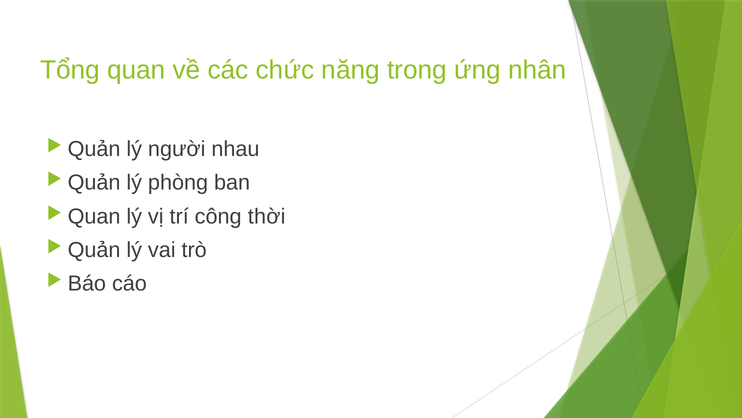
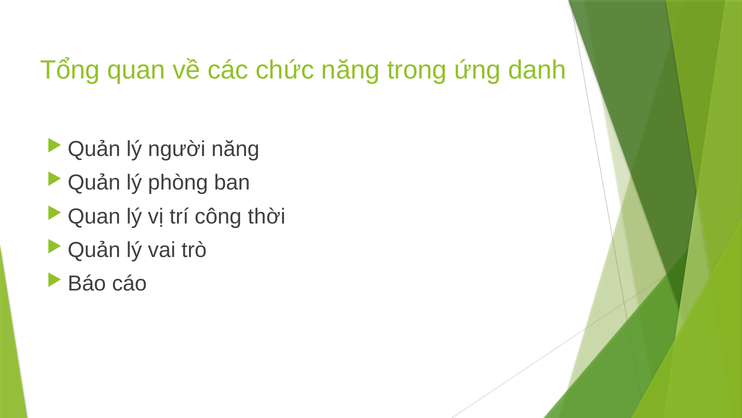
nhân: nhân -> danh
người nhau: nhau -> năng
